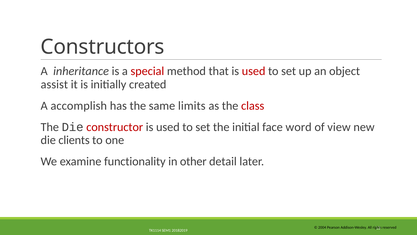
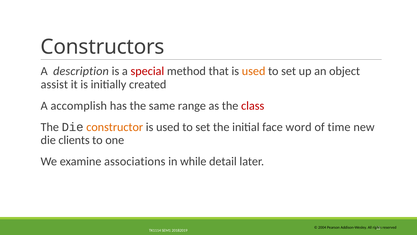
inheritance: inheritance -> description
used at (254, 71) colour: red -> orange
limits: limits -> range
constructor colour: red -> orange
view: view -> time
functionality: functionality -> associations
other: other -> while
